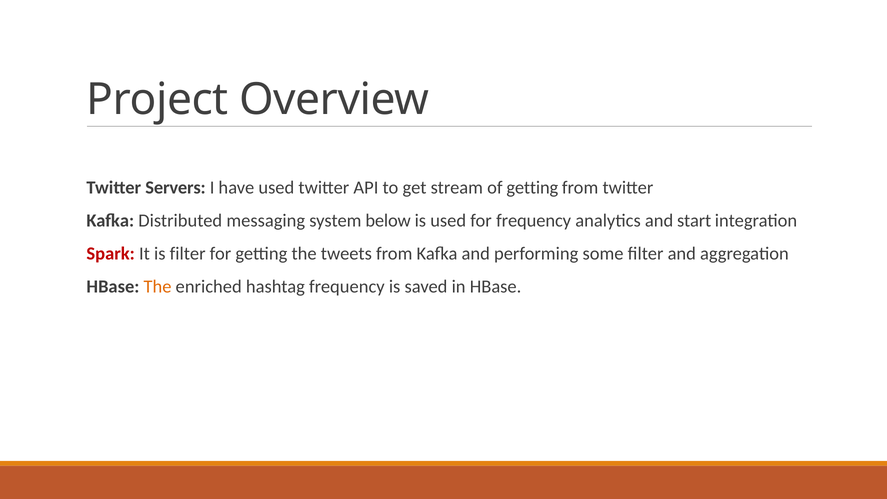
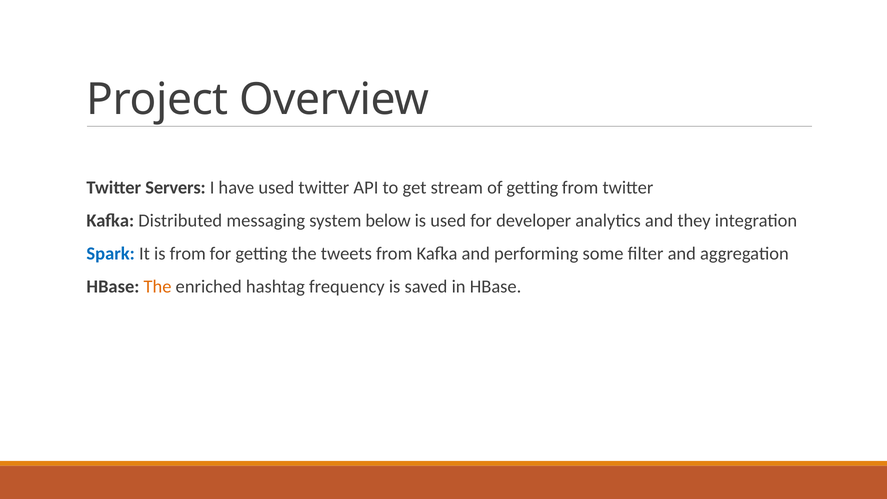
for frequency: frequency -> developer
start: start -> they
Spark colour: red -> blue
is filter: filter -> from
